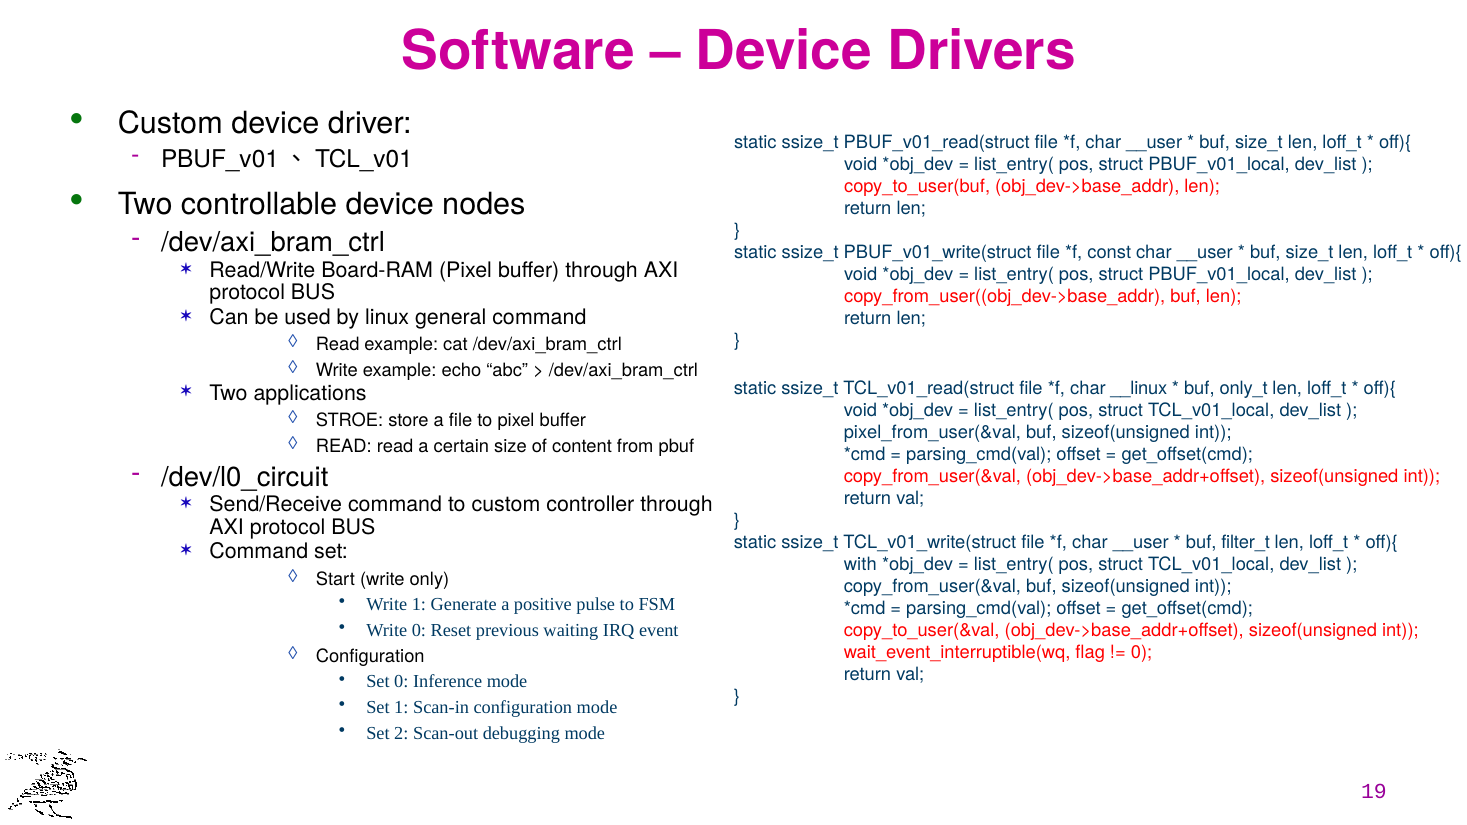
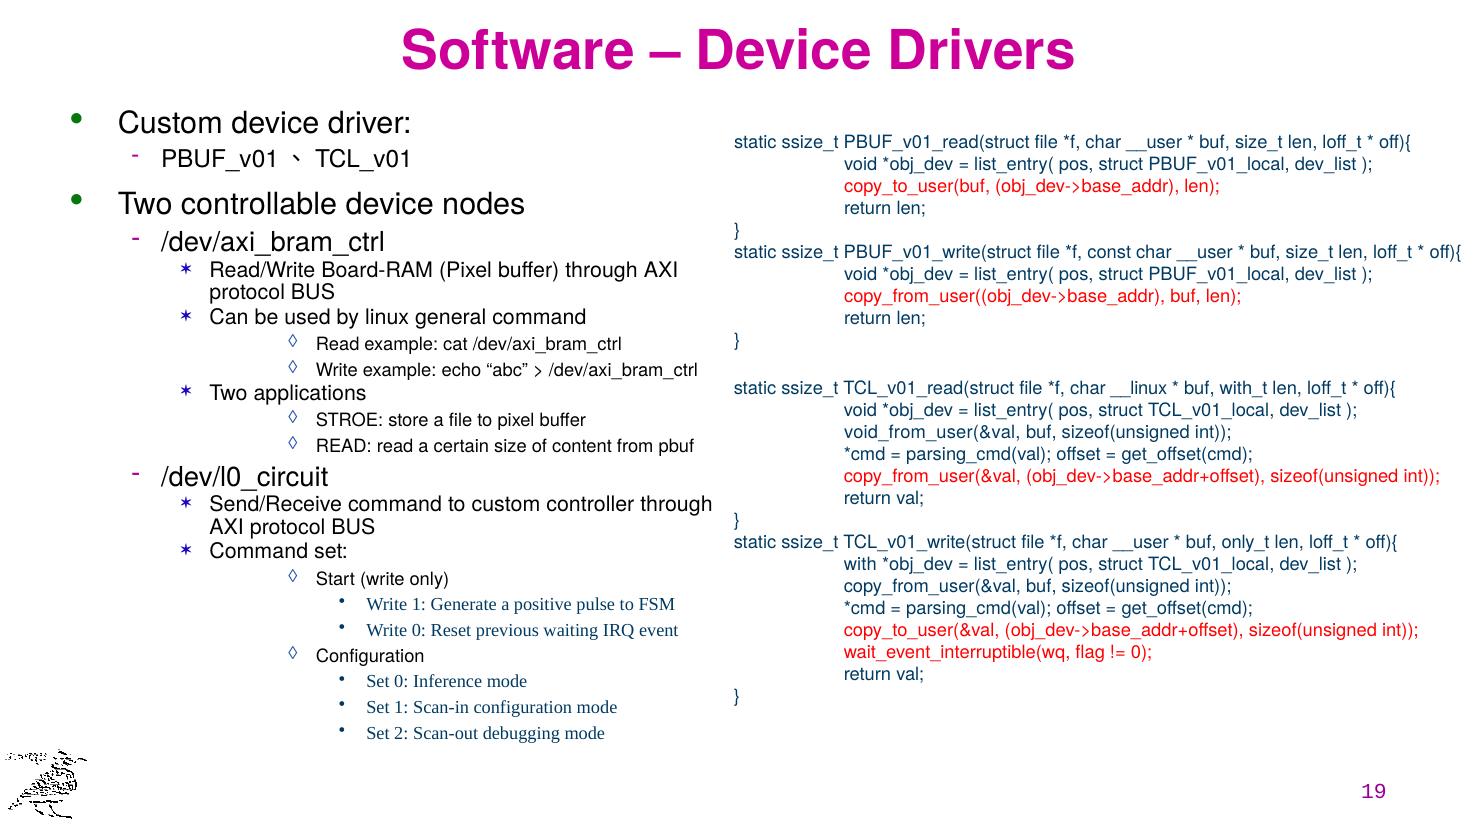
only_t: only_t -> with_t
pixel_from_user(&val: pixel_from_user(&val -> void_from_user(&val
filter_t: filter_t -> only_t
